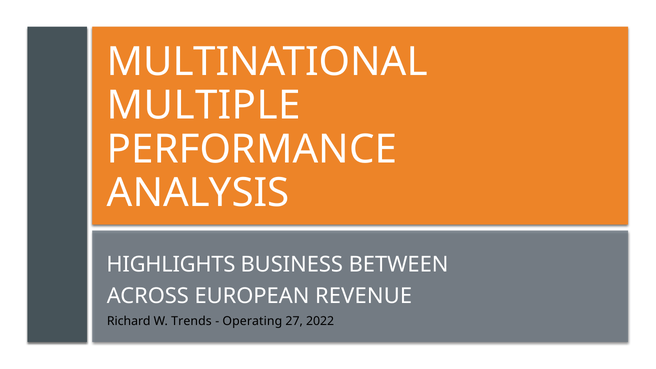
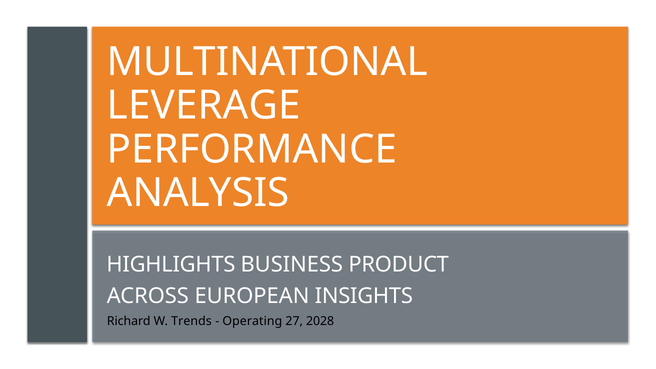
MULTIPLE: MULTIPLE -> LEVERAGE
BETWEEN: BETWEEN -> PRODUCT
REVENUE: REVENUE -> INSIGHTS
2022: 2022 -> 2028
